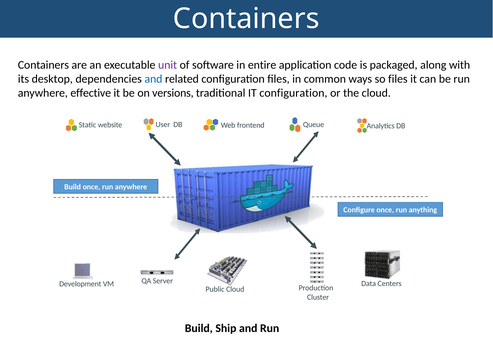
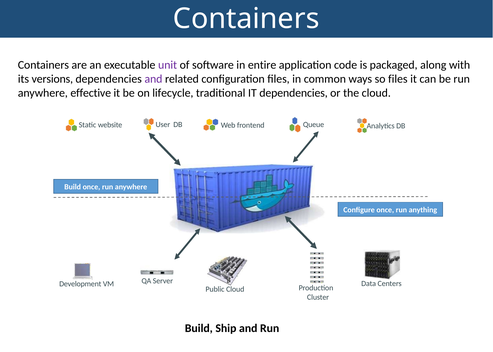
desktop: desktop -> versions
and at (153, 79) colour: blue -> purple
versions: versions -> lifecycle
IT configuration: configuration -> dependencies
